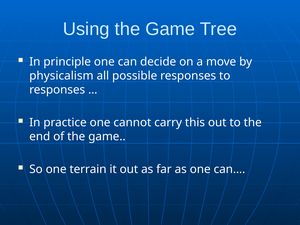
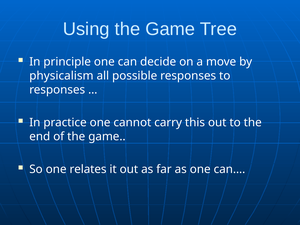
terrain: terrain -> relates
